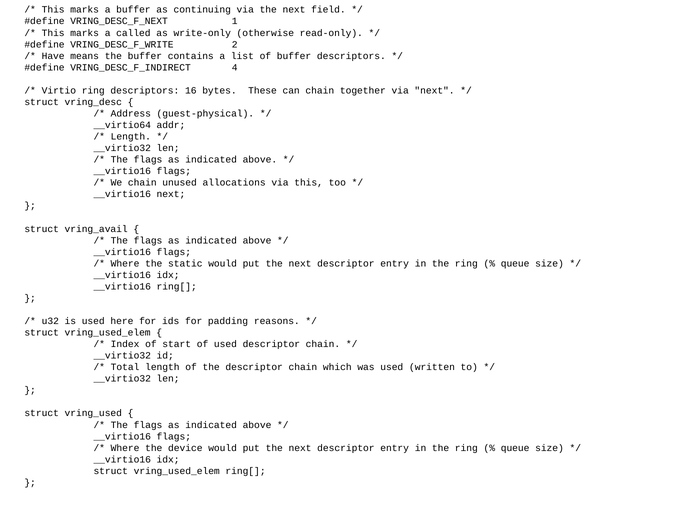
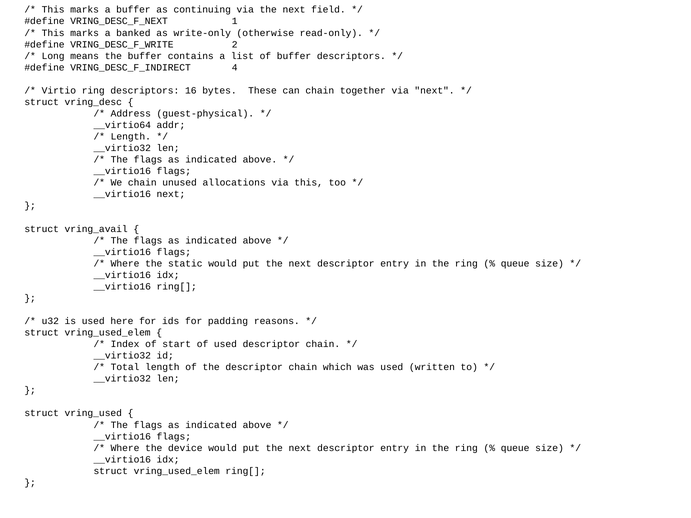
called: called -> banked
Have: Have -> Long
